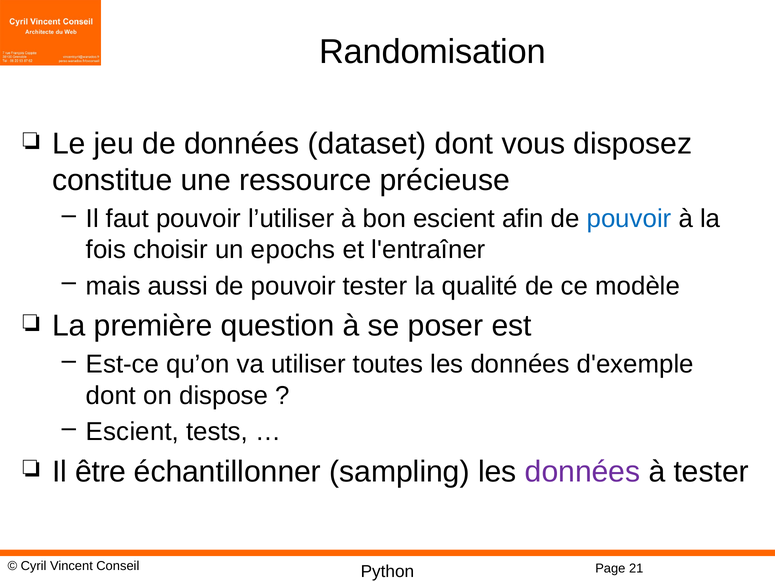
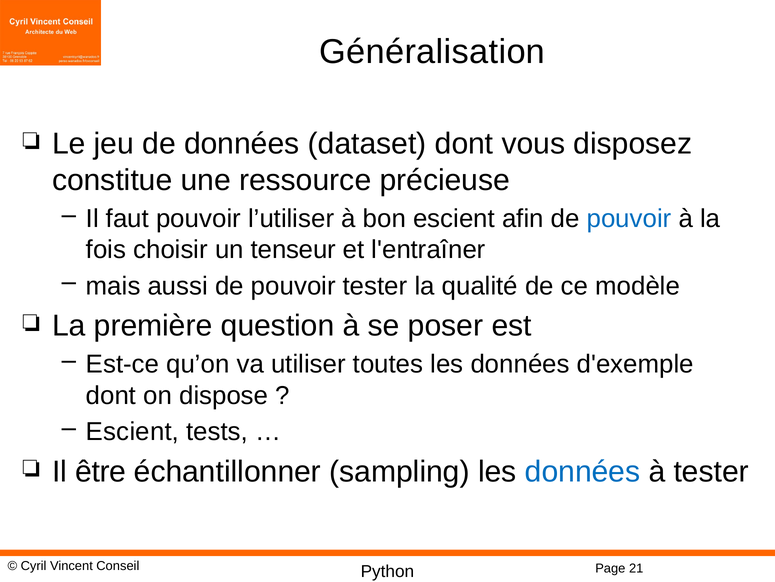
Randomisation: Randomisation -> Généralisation
epochs: epochs -> tenseur
données at (583, 471) colour: purple -> blue
